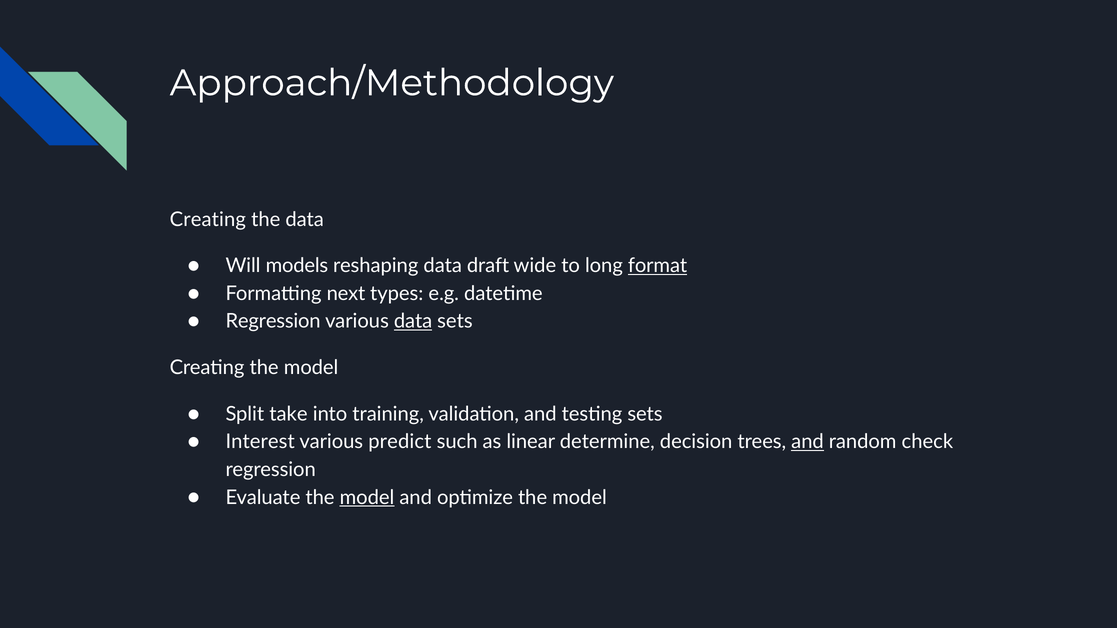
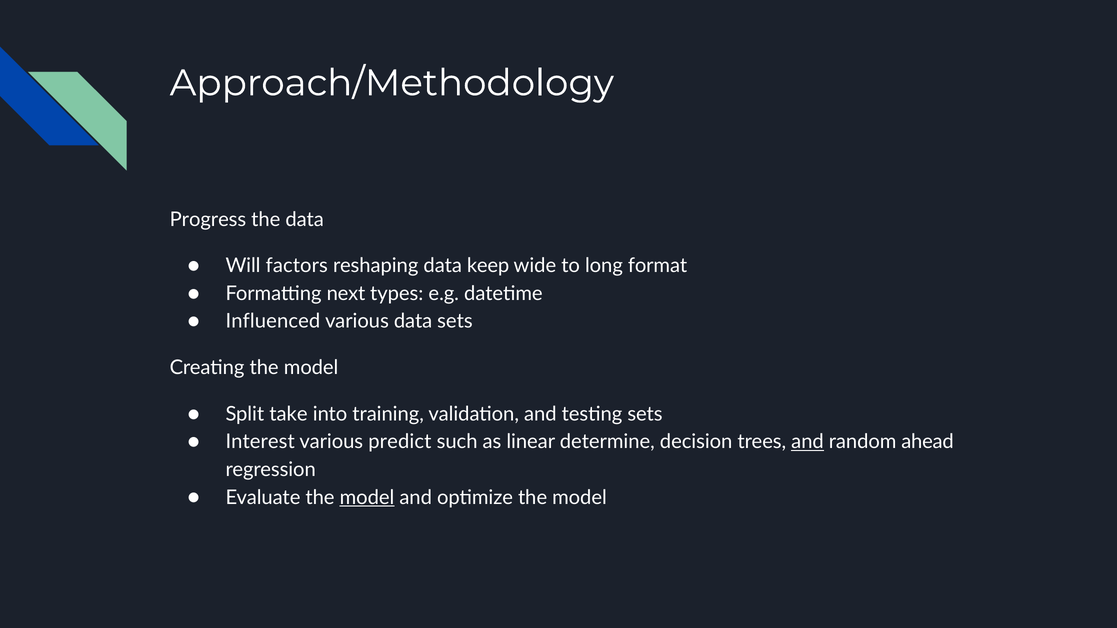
Creating at (208, 220): Creating -> Progress
models: models -> factors
draft: draft -> keep
format underline: present -> none
Regression at (273, 321): Regression -> Influenced
data at (413, 321) underline: present -> none
check: check -> ahead
